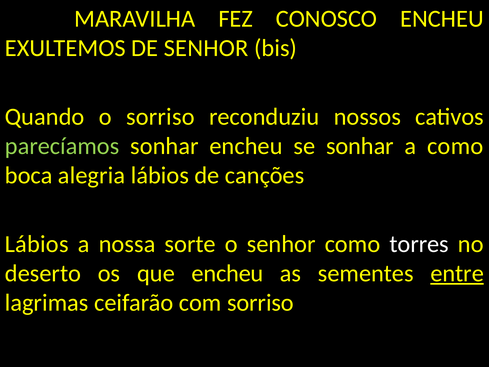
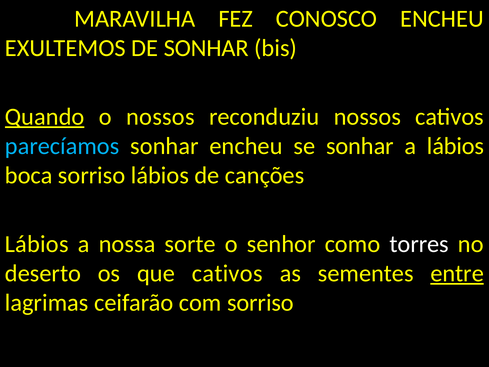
DE SENHOR: SENHOR -> SONHAR
Quando underline: none -> present
o sorriso: sorriso -> nossos
parecíamos colour: light green -> light blue
a como: como -> lábios
boca alegria: alegria -> sorriso
que encheu: encheu -> cativos
